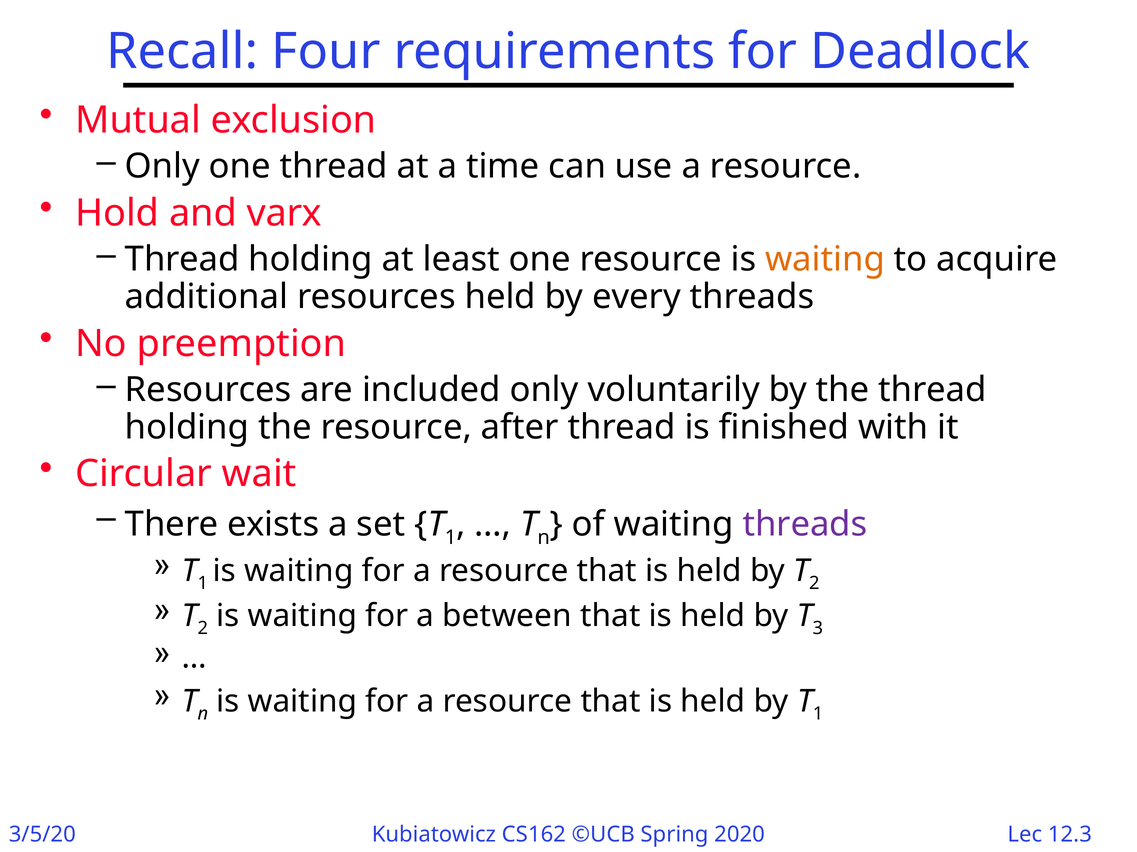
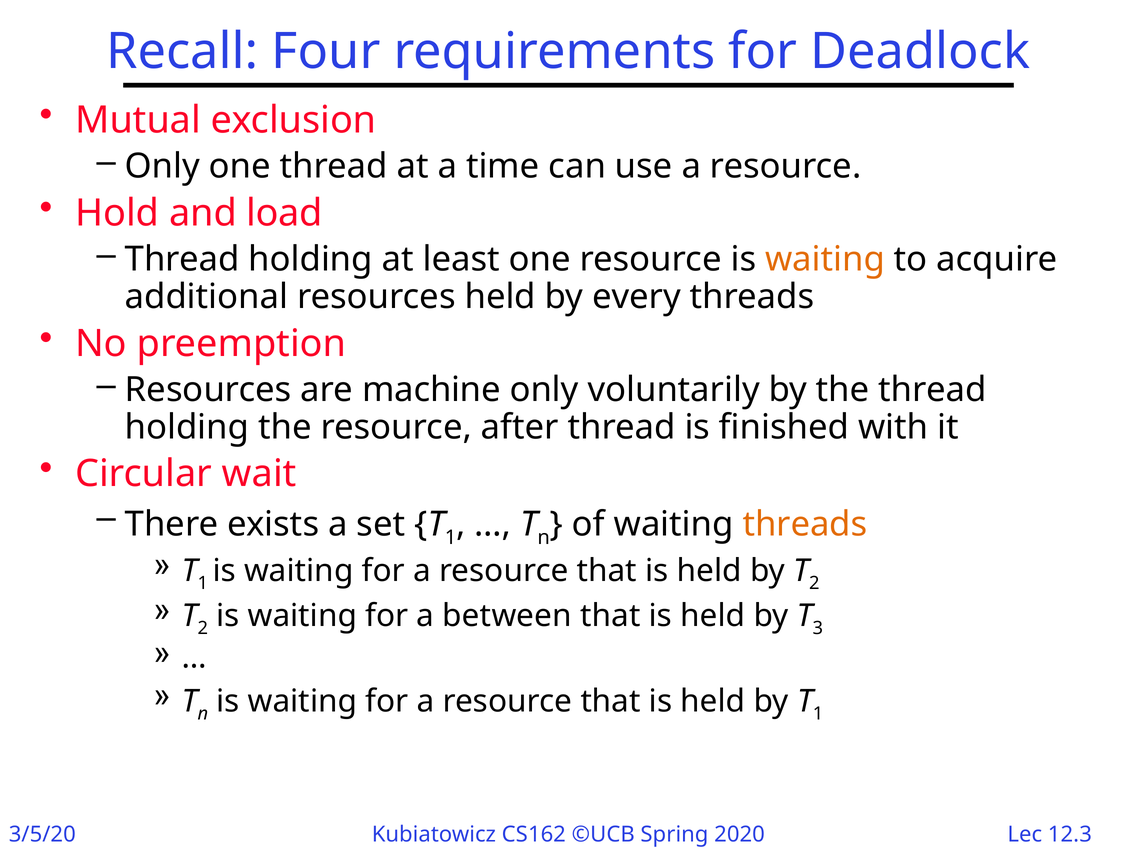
varx: varx -> load
included: included -> machine
threads at (805, 525) colour: purple -> orange
